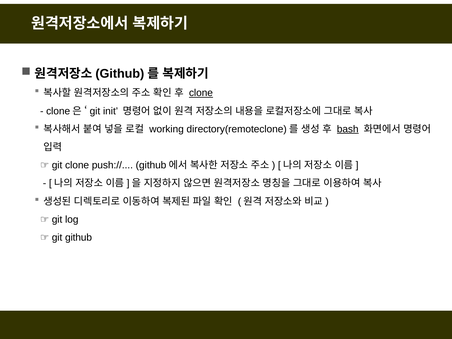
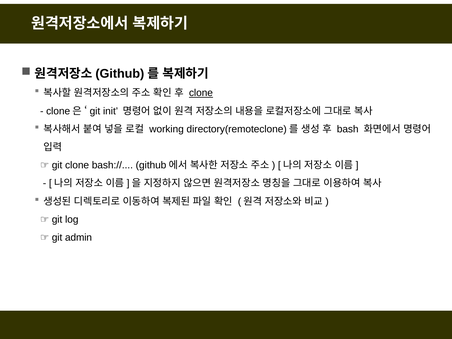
bash underline: present -> none
push://: push:// -> bash://
git github: github -> admin
